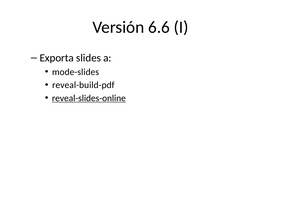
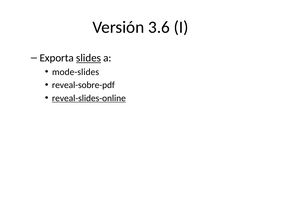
6.6: 6.6 -> 3.6
slides underline: none -> present
reveal-build-pdf: reveal-build-pdf -> reveal-sobre-pdf
